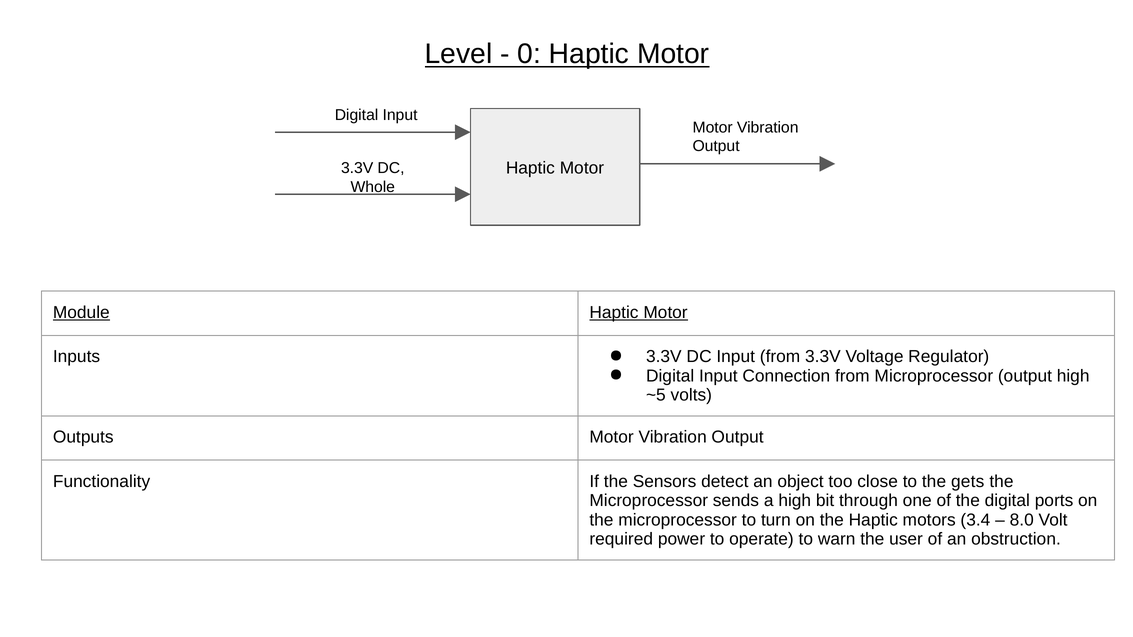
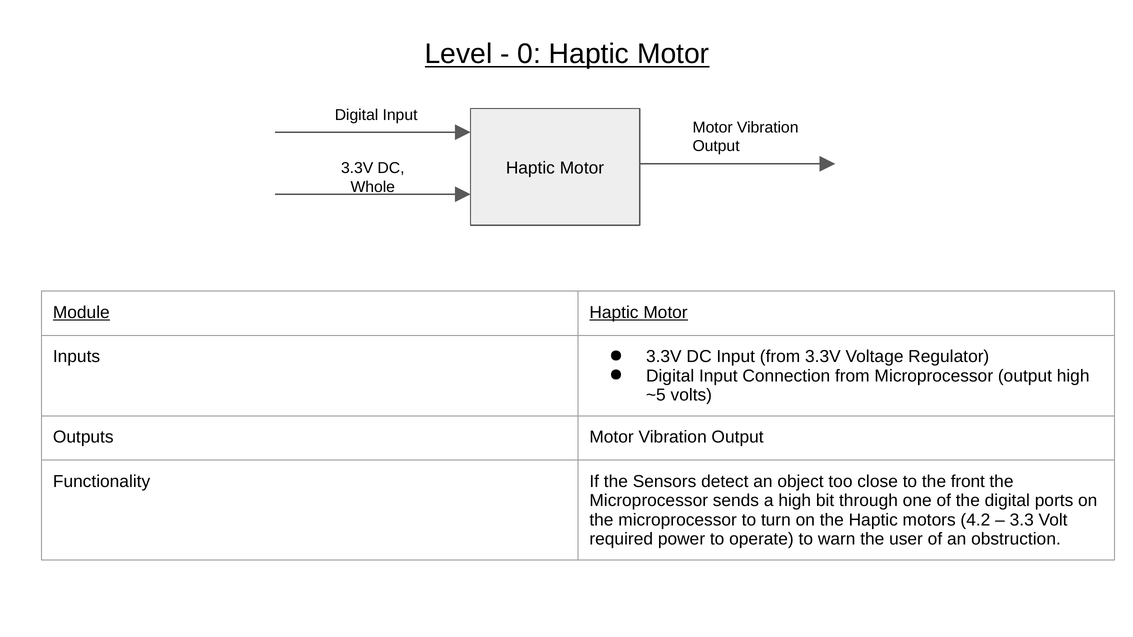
gets: gets -> front
3.4: 3.4 -> 4.2
8.0: 8.0 -> 3.3
